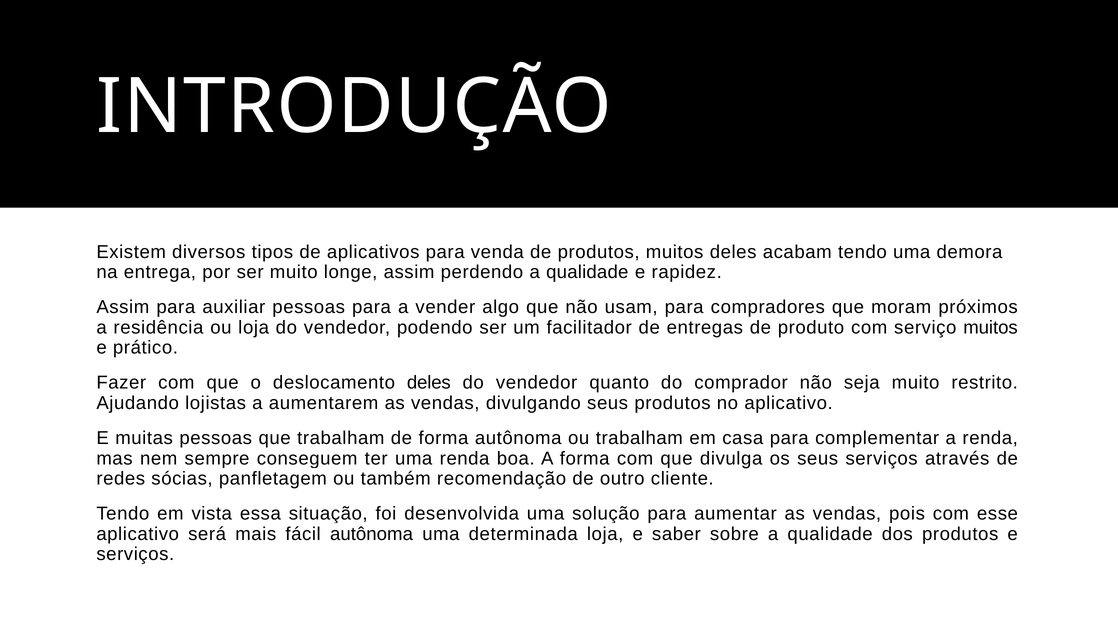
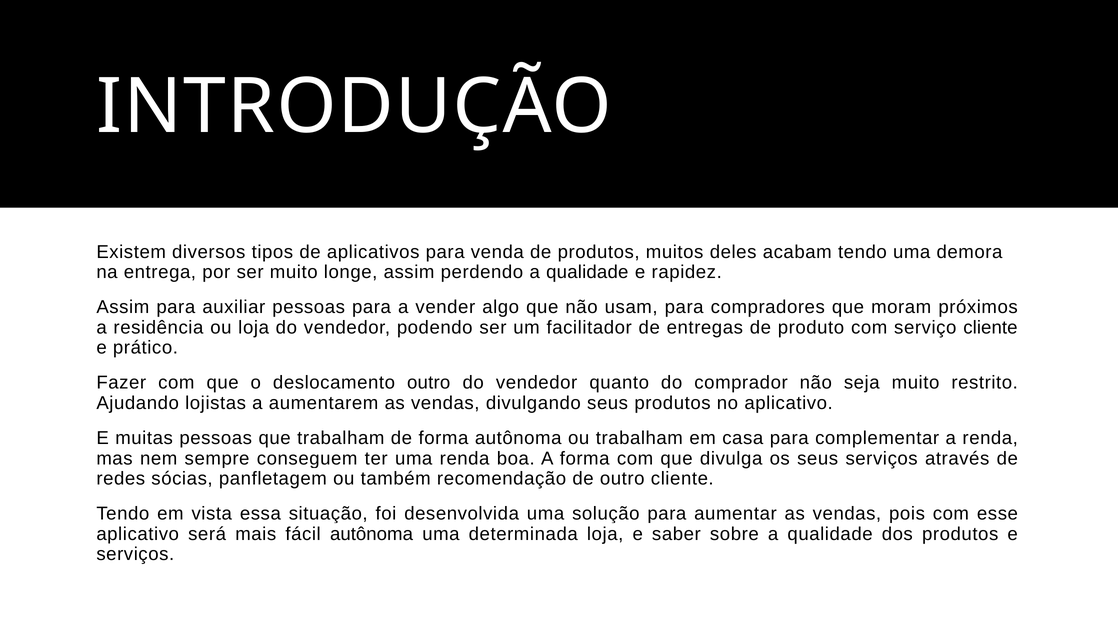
serviço muitos: muitos -> cliente
deslocamento deles: deles -> outro
